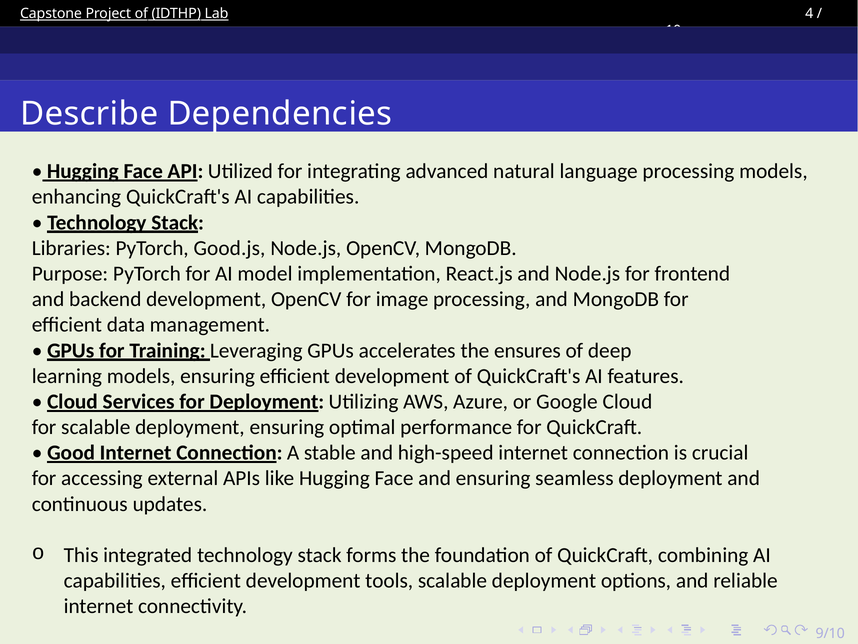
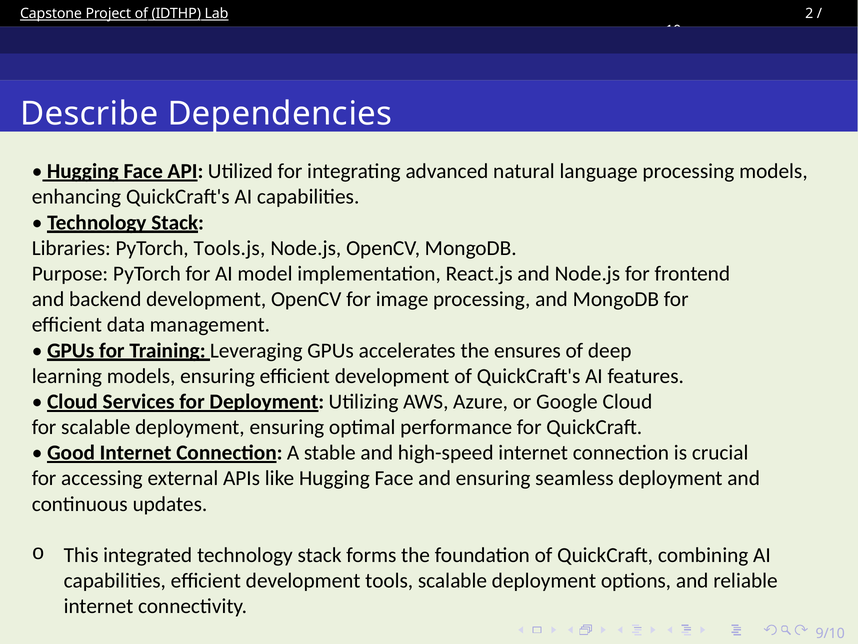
4: 4 -> 2
Good.js: Good.js -> Tools.js
